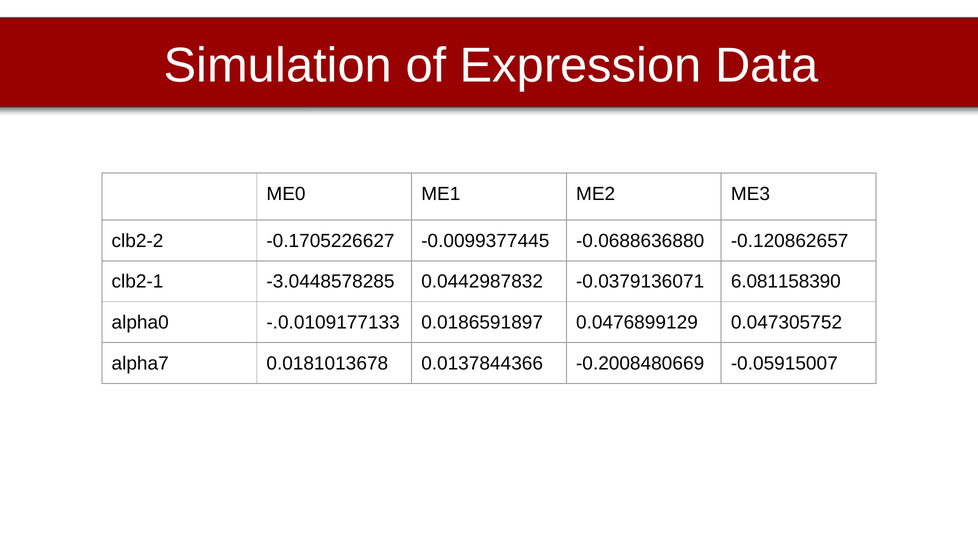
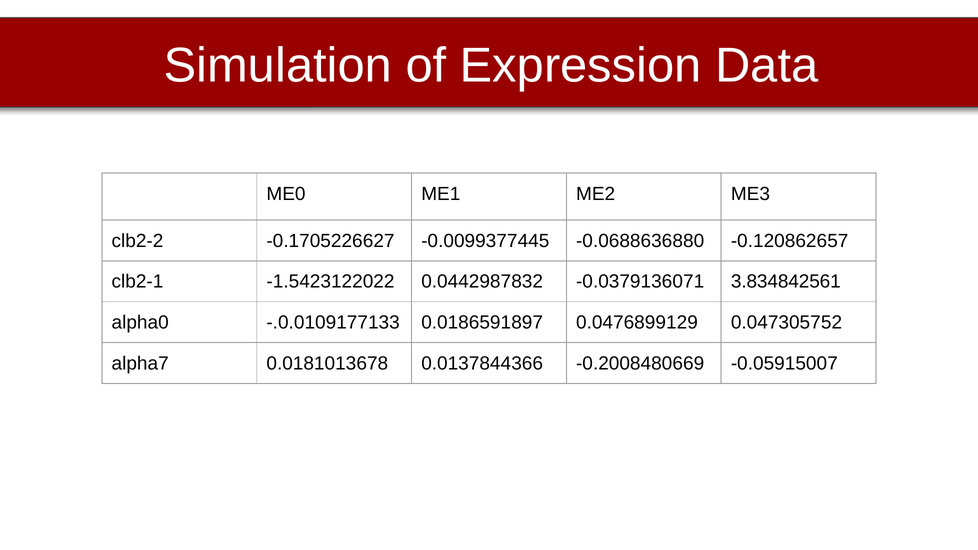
-3.0448578285: -3.0448578285 -> -1.5423122022
6.081158390: 6.081158390 -> 3.834842561
